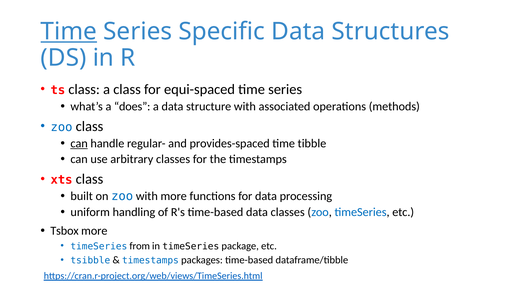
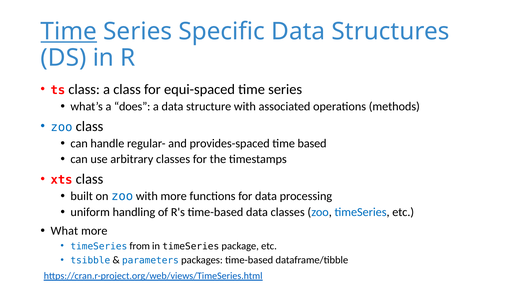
can at (79, 143) underline: present -> none
tibble: tibble -> based
Tsbox: Tsbox -> What
timestamps at (150, 261): timestamps -> parameters
